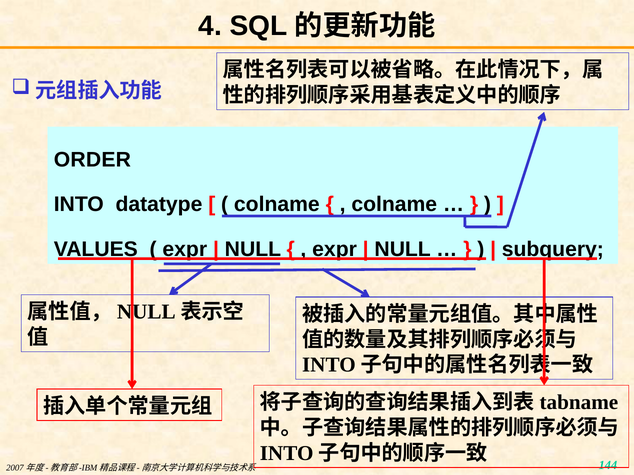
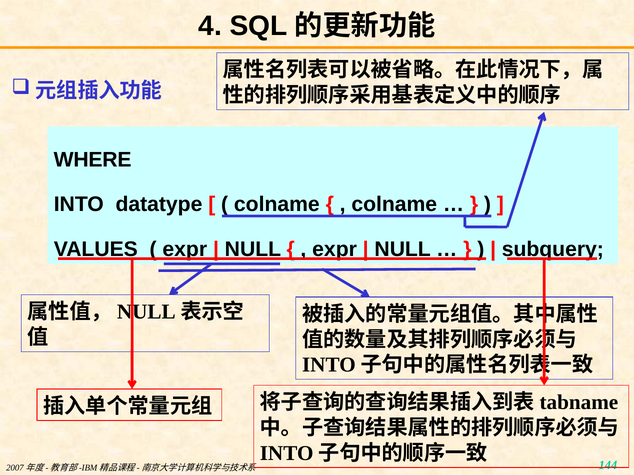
ORDER: ORDER -> WHERE
